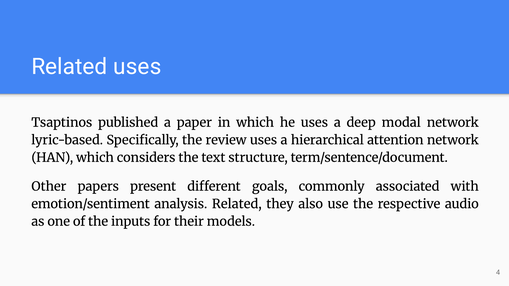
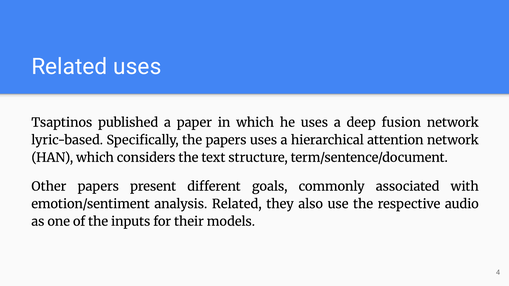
modal: modal -> fusion
the review: review -> papers
